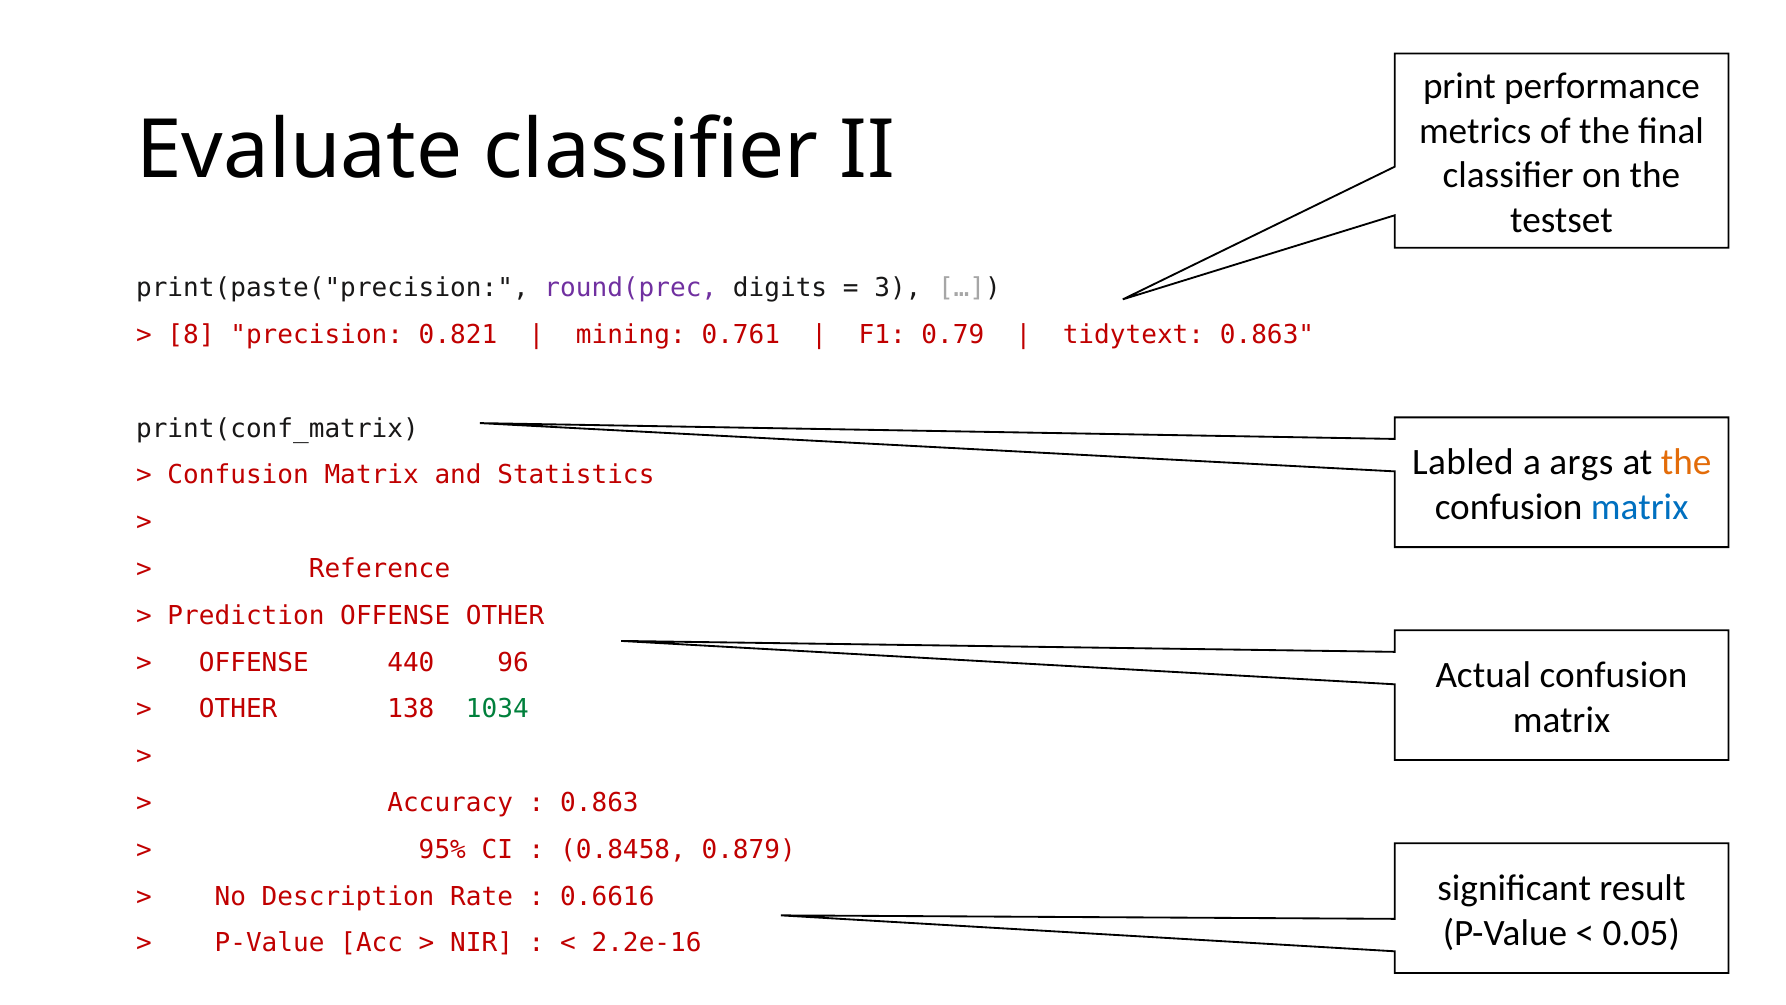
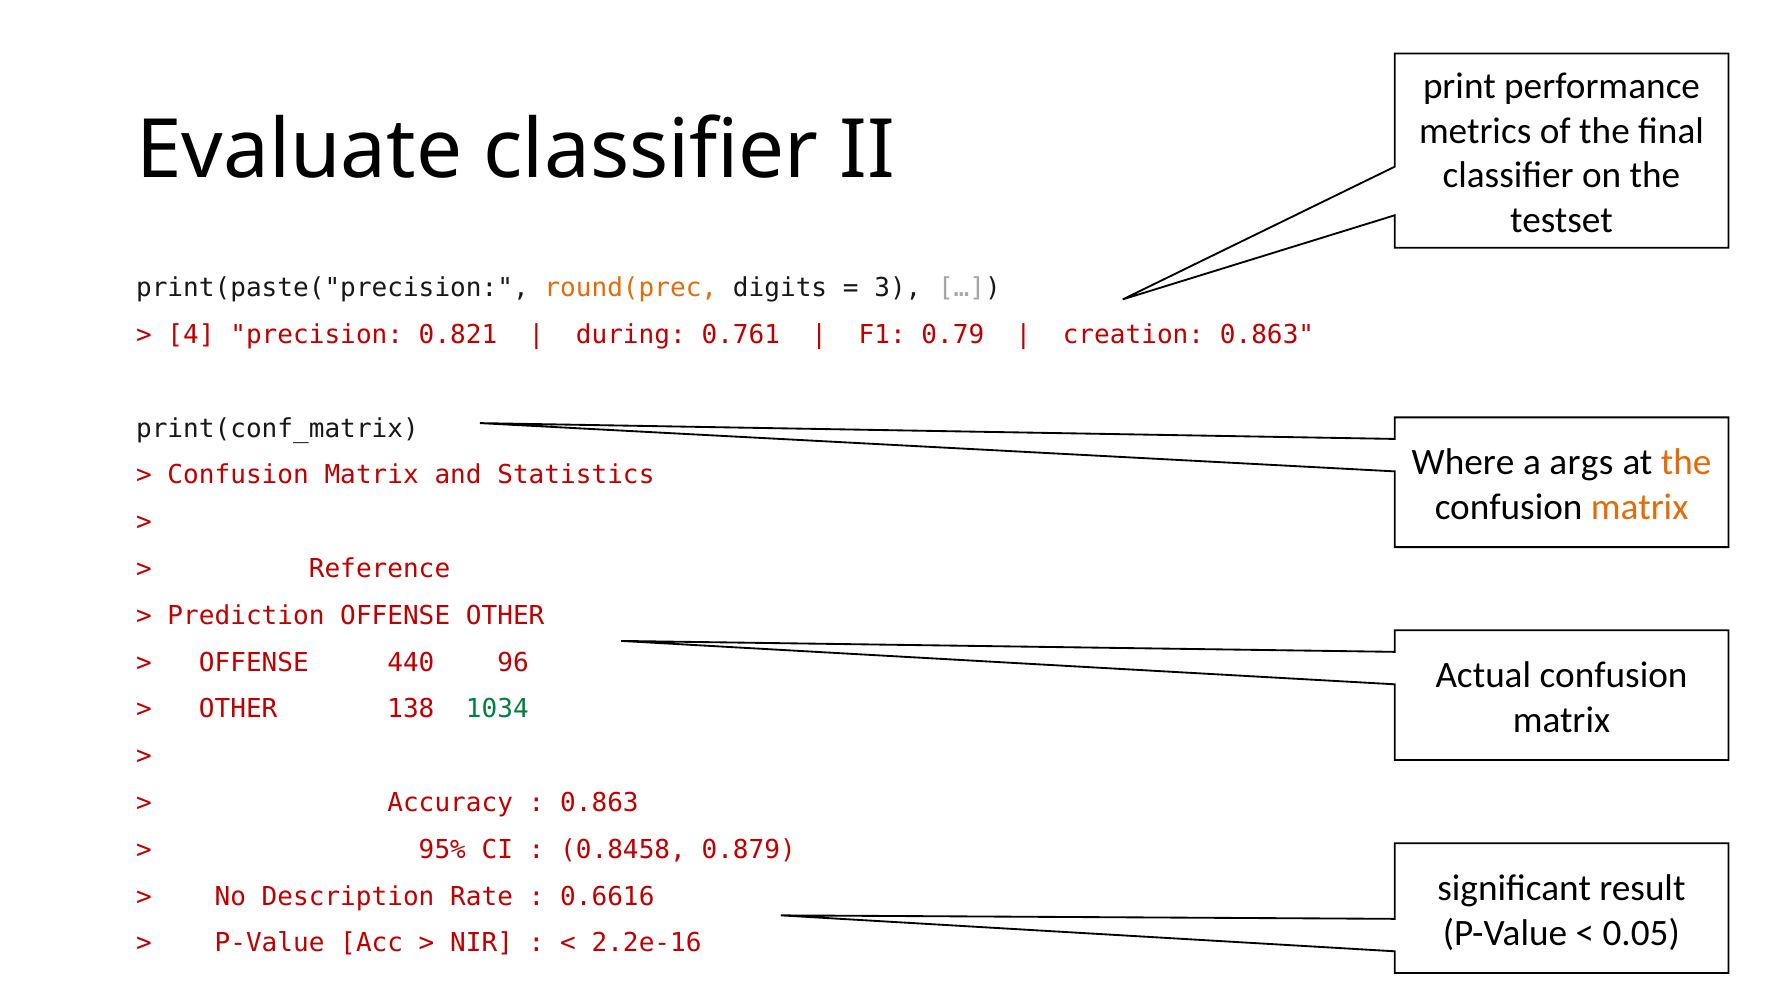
round(prec colour: purple -> orange
8: 8 -> 4
mining: mining -> during
tidytext: tidytext -> creation
Labled: Labled -> Where
matrix at (1640, 507) colour: blue -> orange
